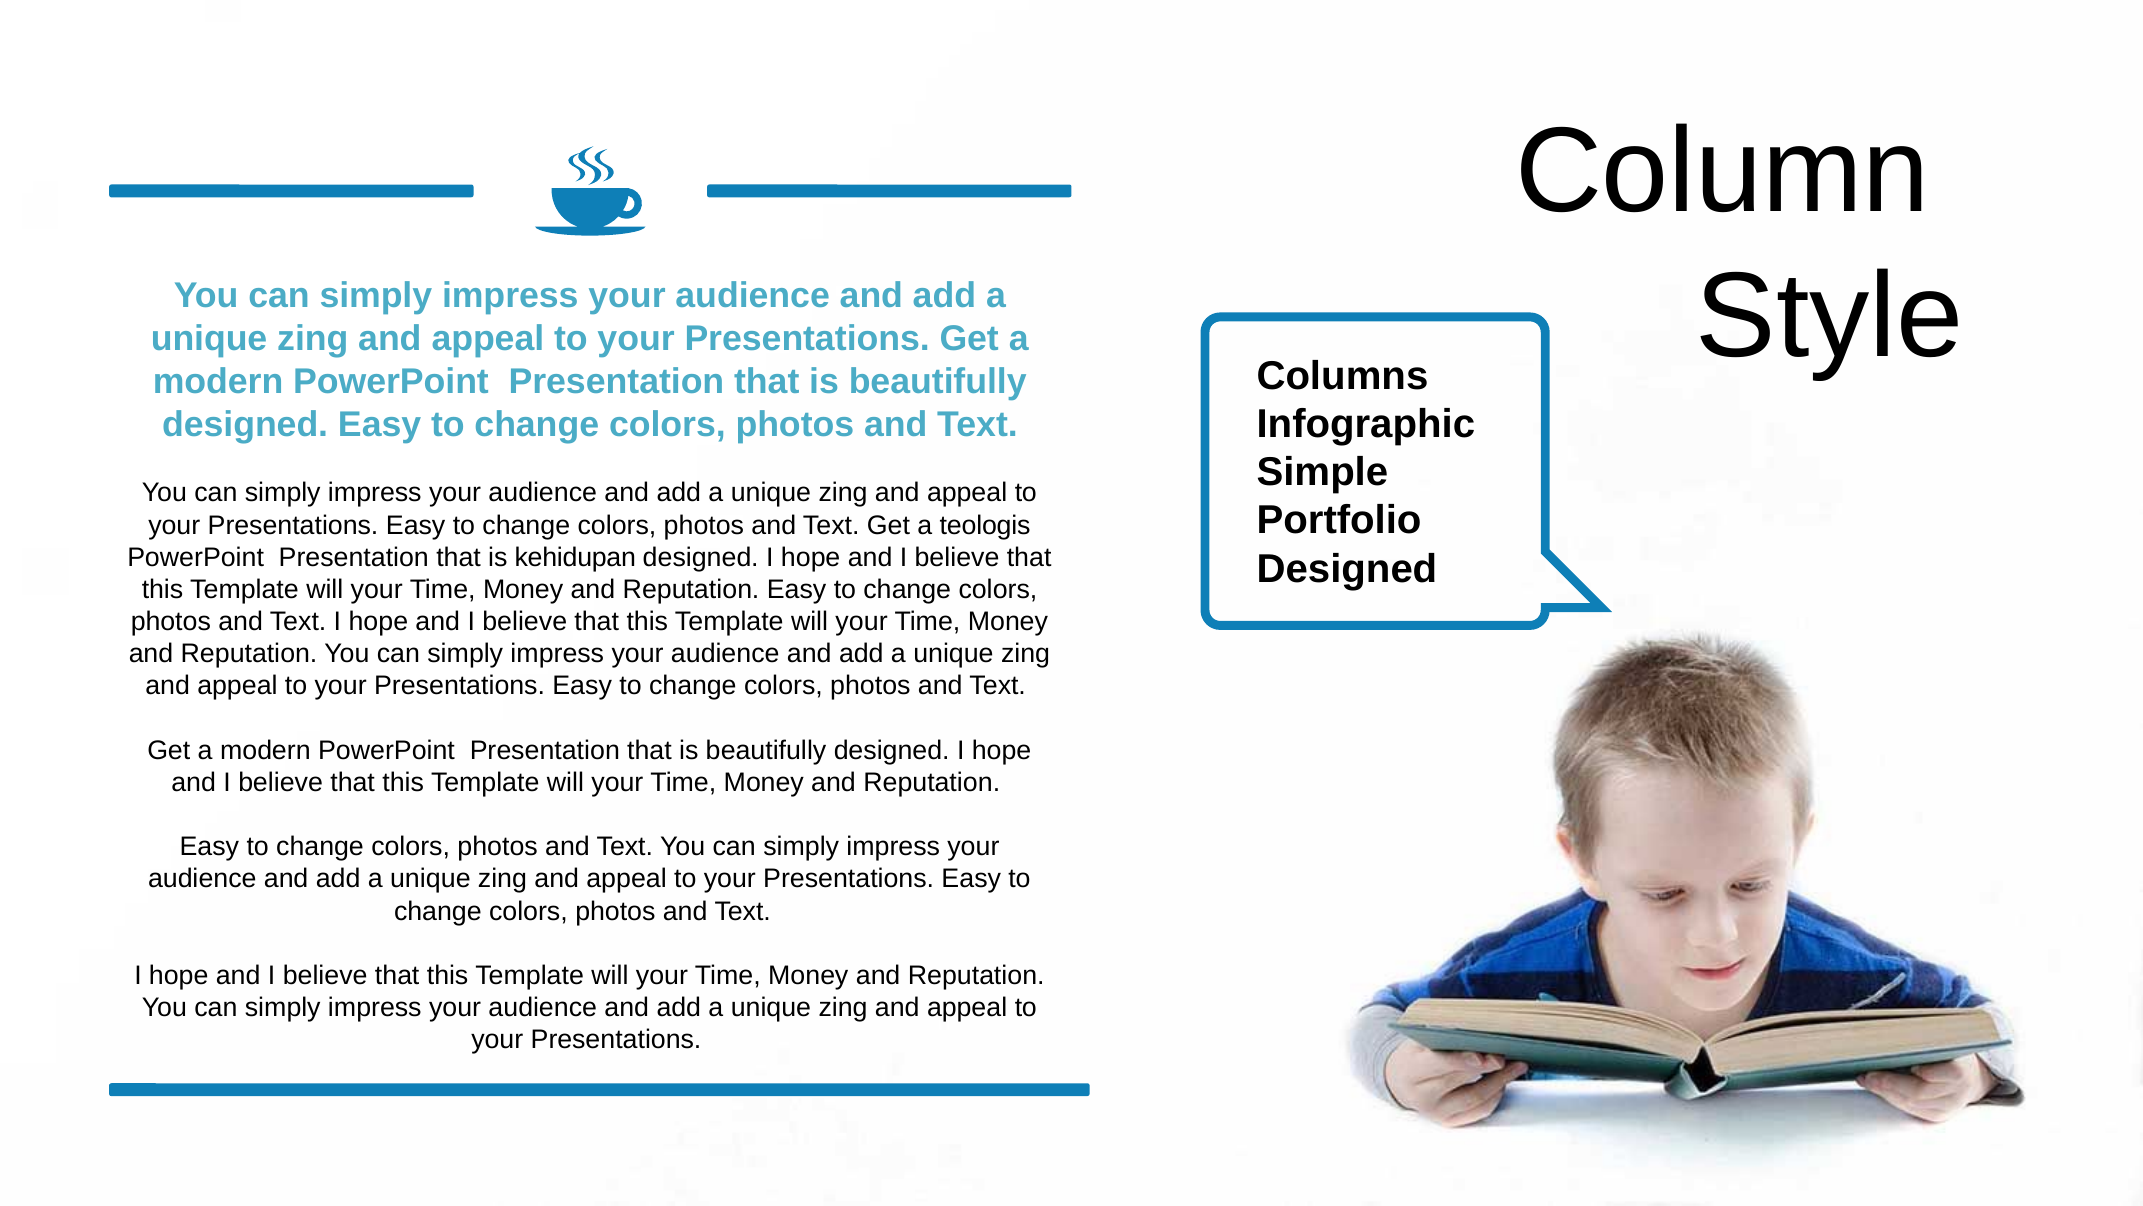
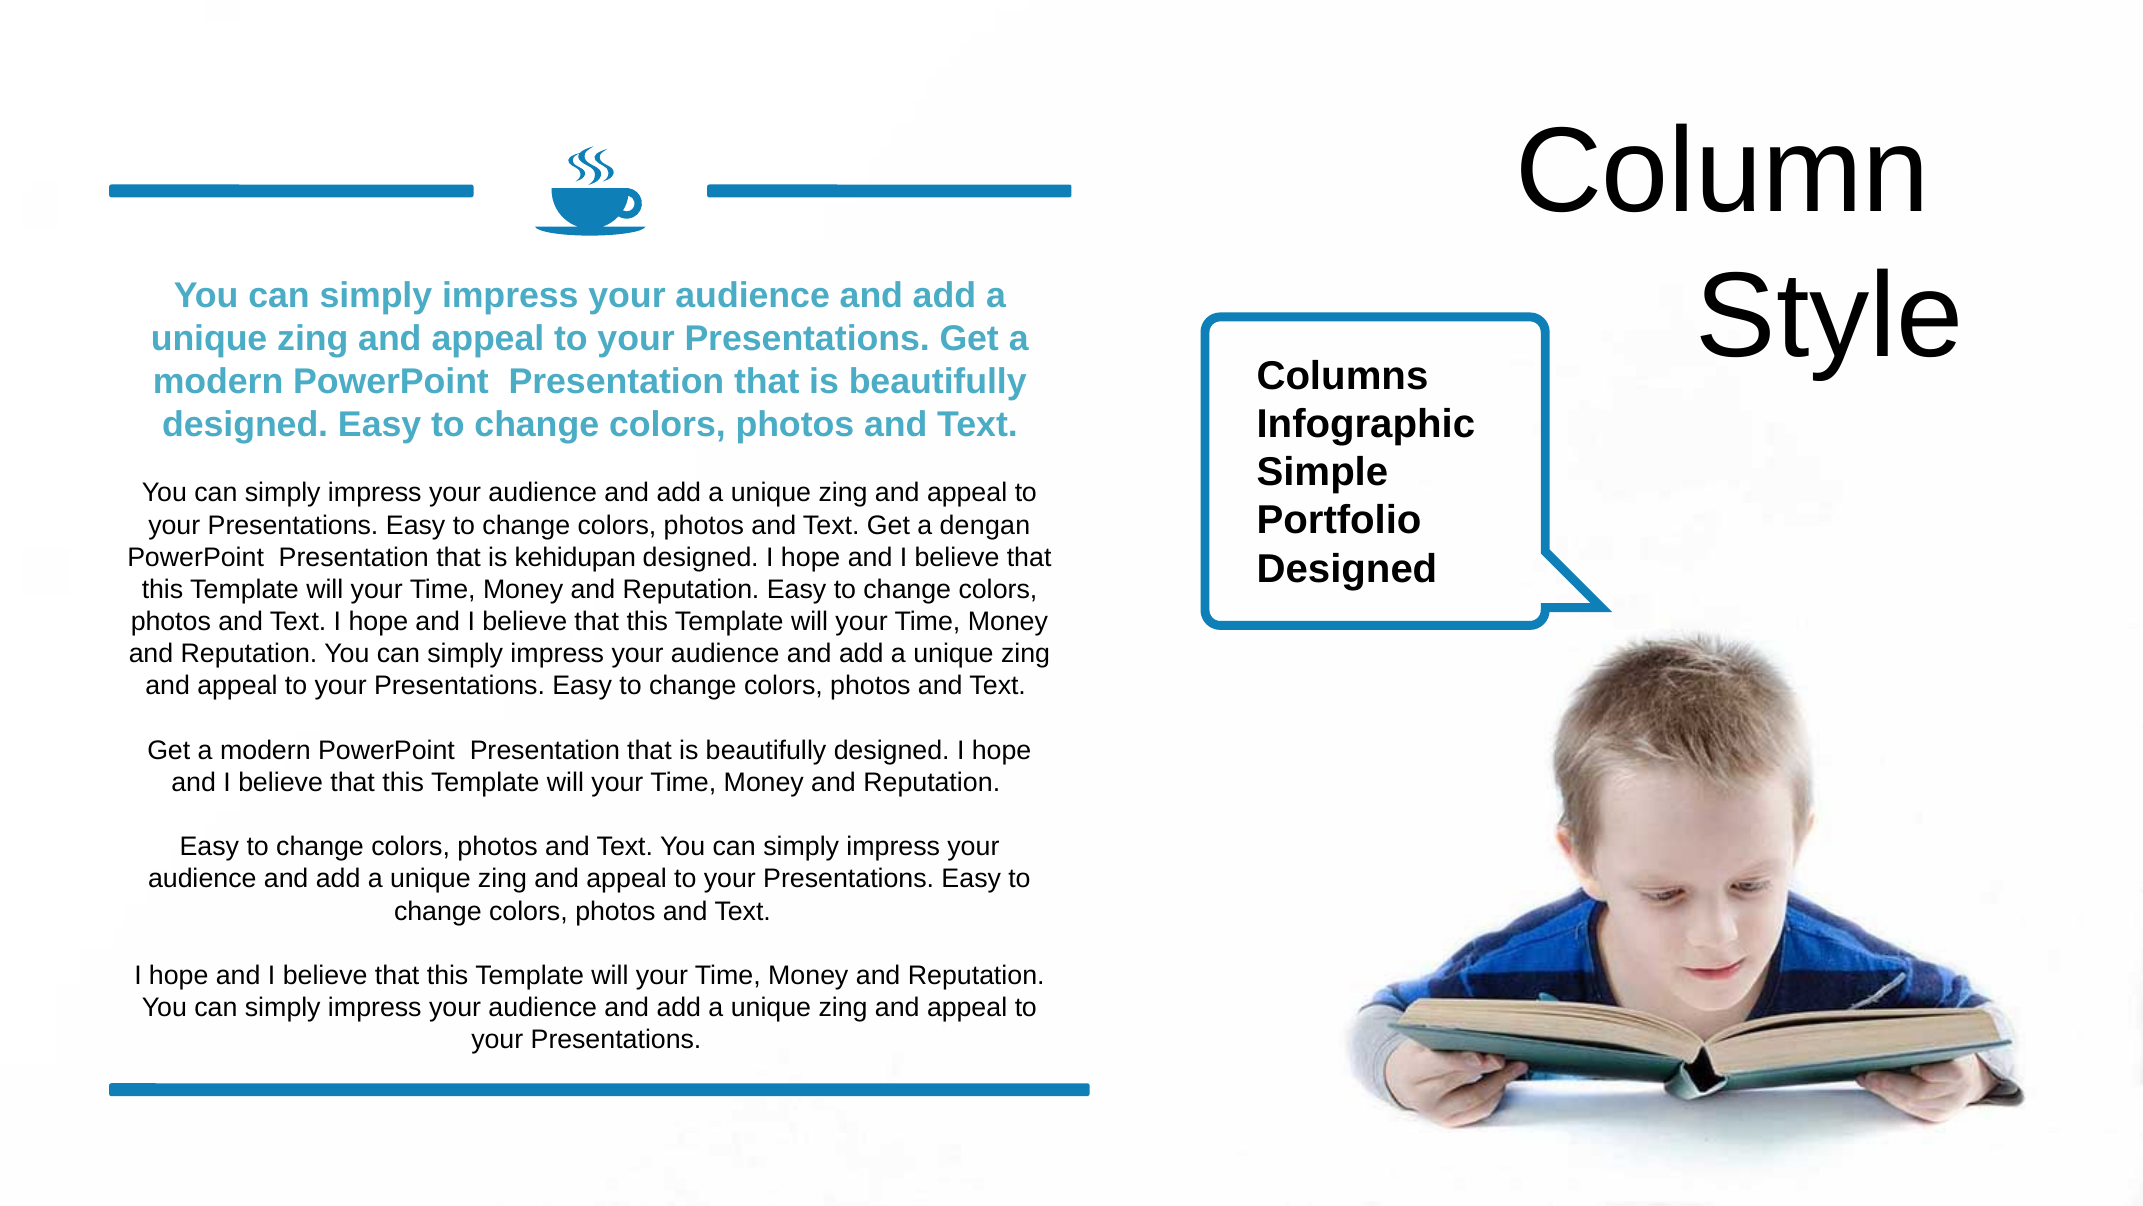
teologis: teologis -> dengan
